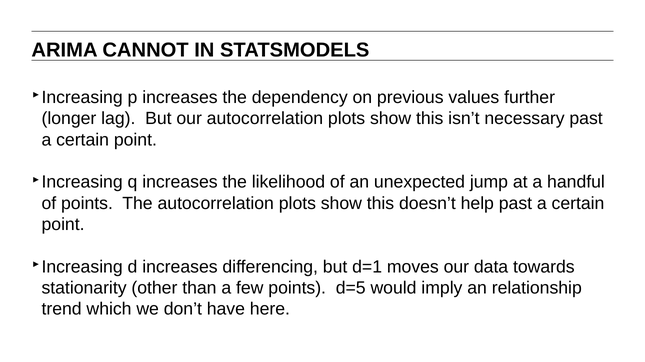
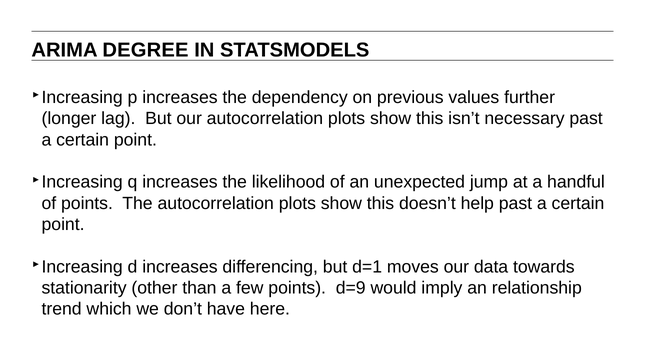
CANNOT: CANNOT -> DEGREE
d=5: d=5 -> d=9
